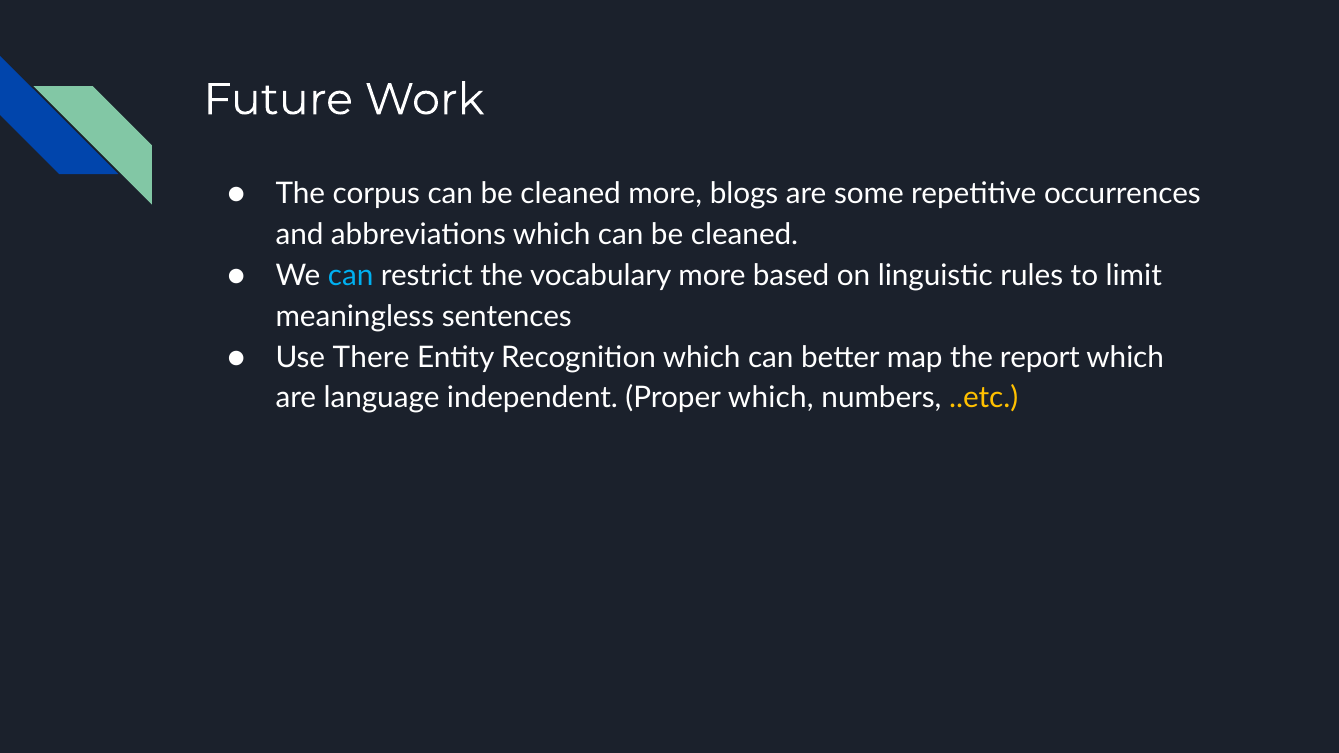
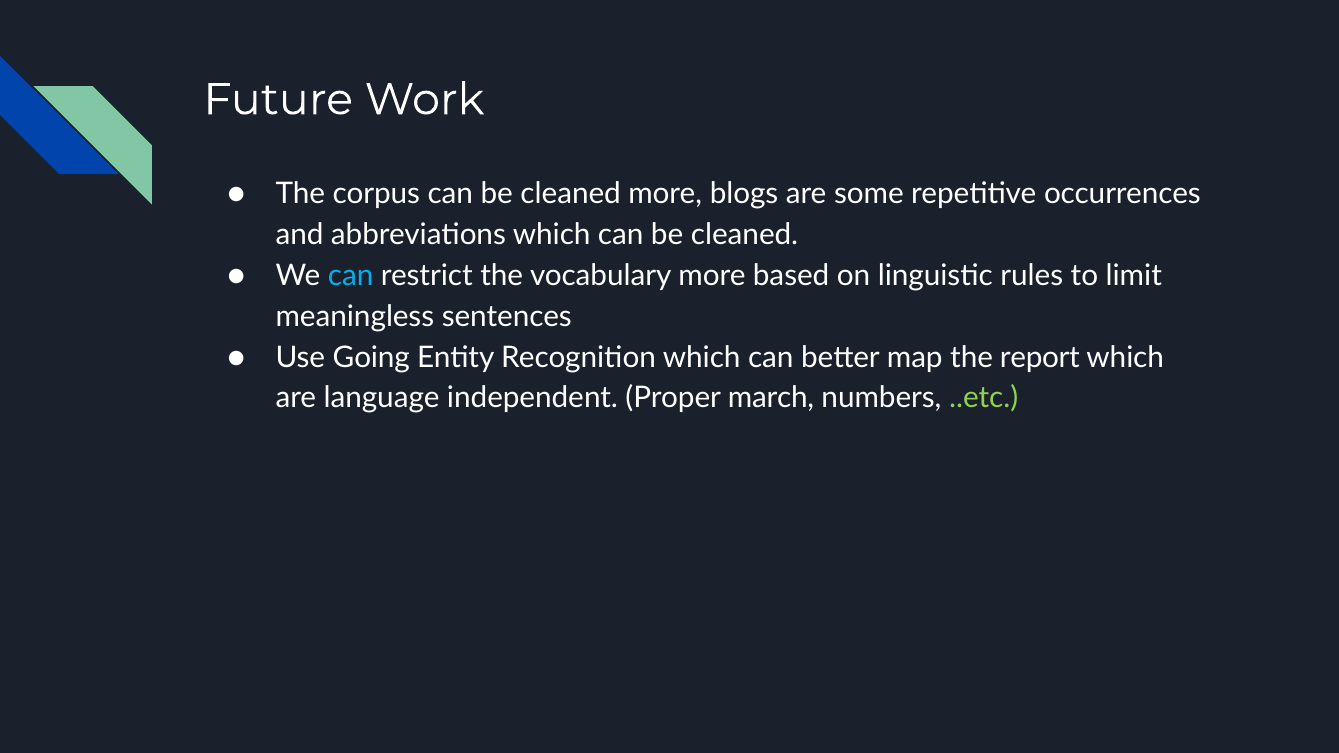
There: There -> Going
Proper which: which -> march
..etc colour: yellow -> light green
